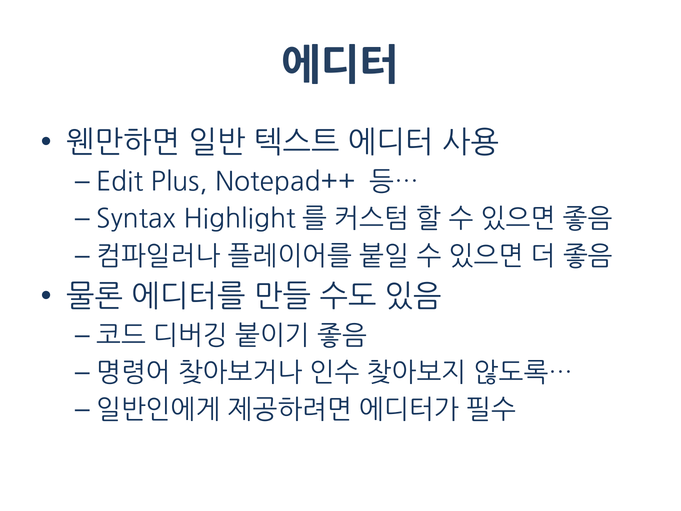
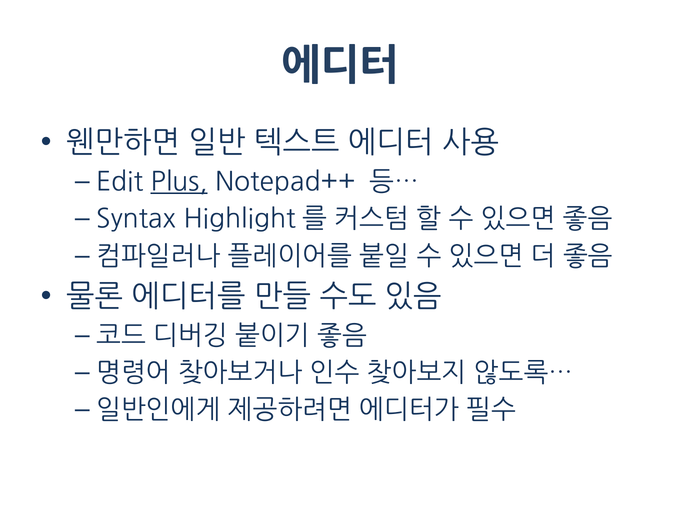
Plus underline: none -> present
